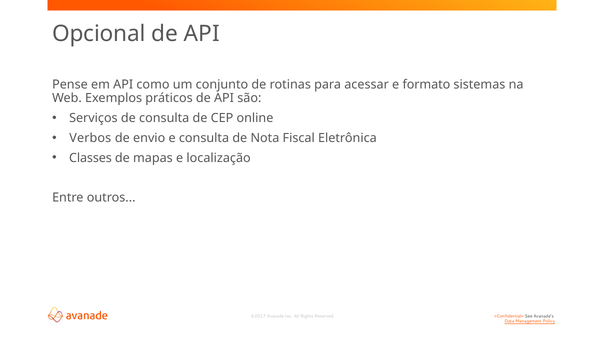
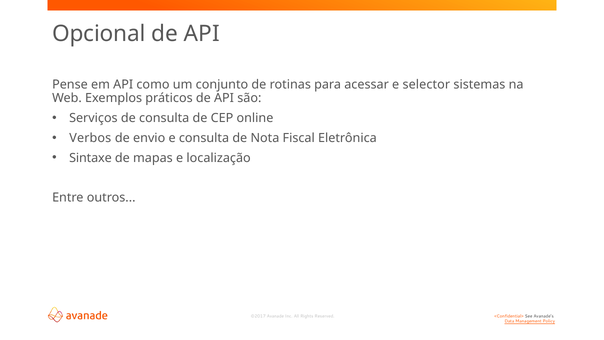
formato: formato -> selector
Classes: Classes -> Sintaxe
